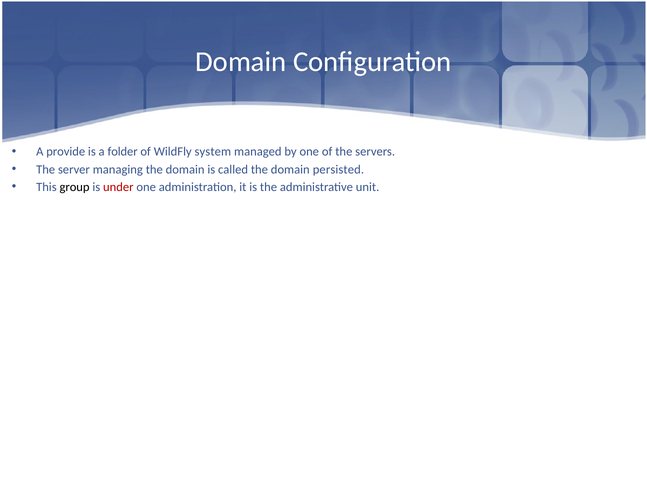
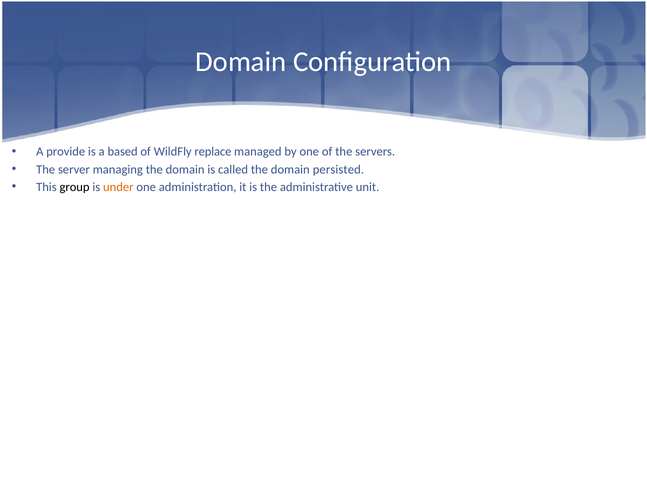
folder: folder -> based
system: system -> replace
under colour: red -> orange
